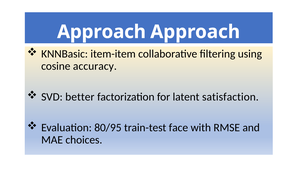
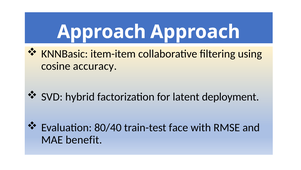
better: better -> hybrid
satisfaction: satisfaction -> deployment
80/95: 80/95 -> 80/40
choices: choices -> benefit
